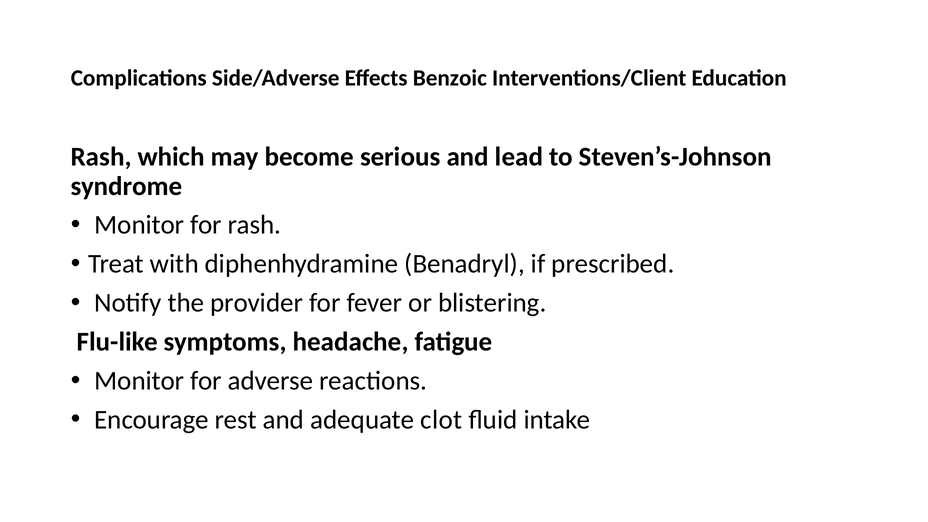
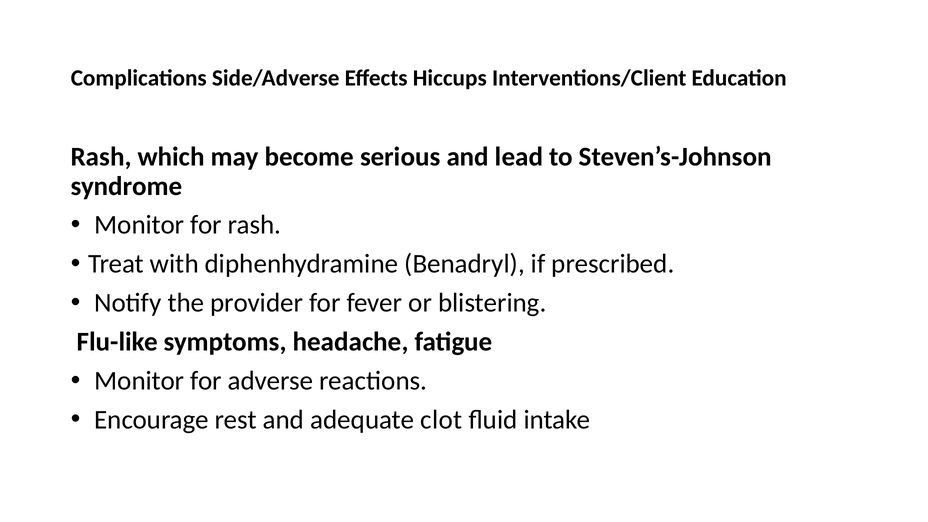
Benzoic: Benzoic -> Hiccups
